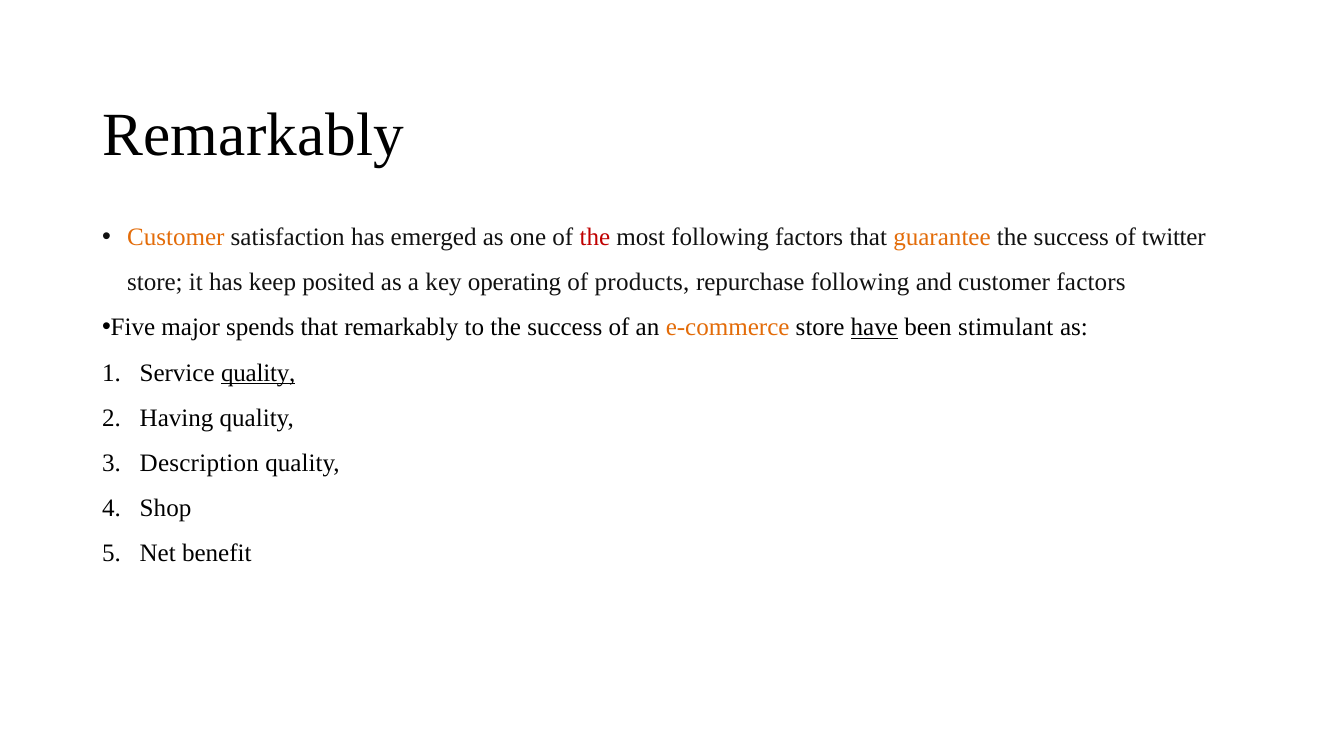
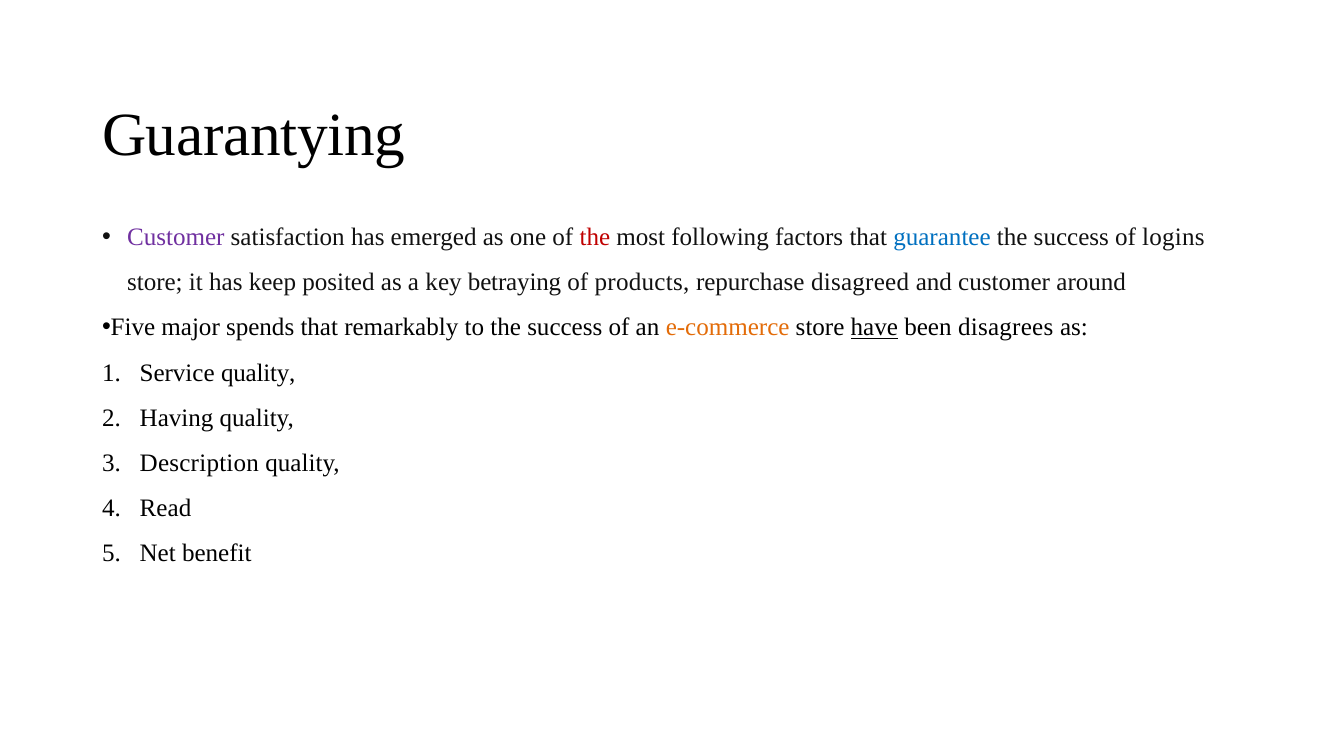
Remarkably at (253, 135): Remarkably -> Guarantying
Customer at (176, 237) colour: orange -> purple
guarantee colour: orange -> blue
twitter: twitter -> logins
operating: operating -> betraying
repurchase following: following -> disagreed
customer factors: factors -> around
stimulant: stimulant -> disagrees
quality at (258, 373) underline: present -> none
Shop: Shop -> Read
